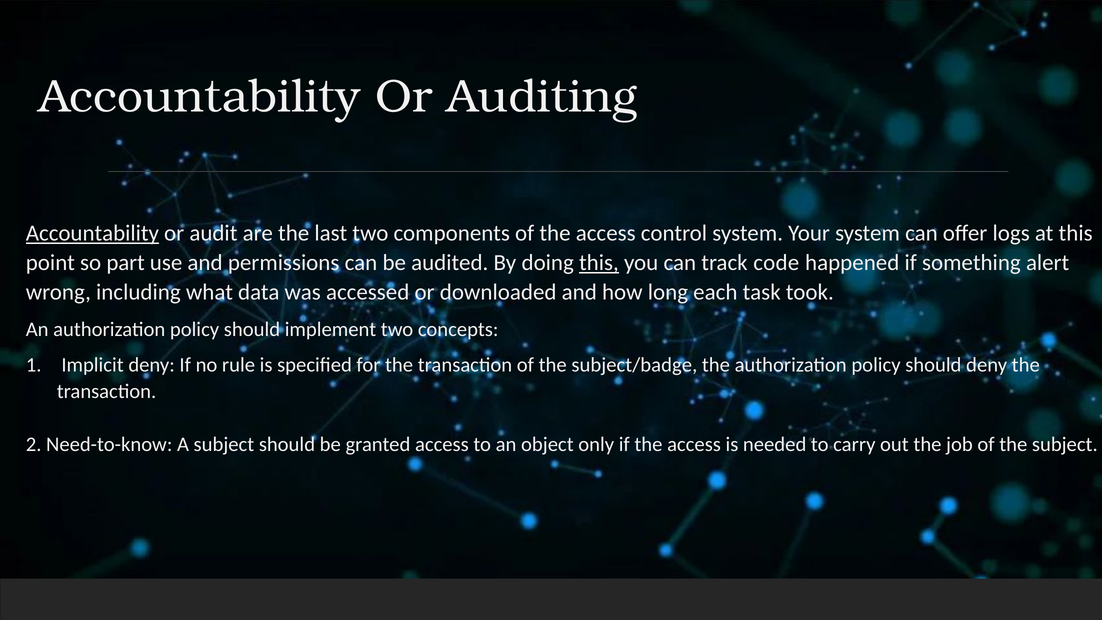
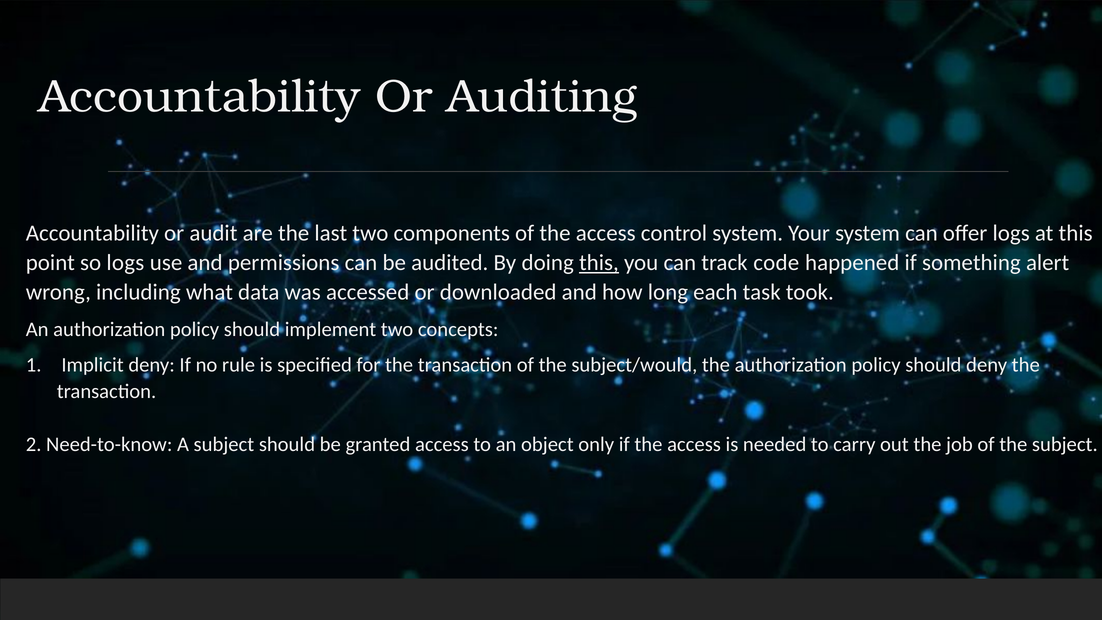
Accountability at (92, 233) underline: present -> none
so part: part -> logs
subject/badge: subject/badge -> subject/would
